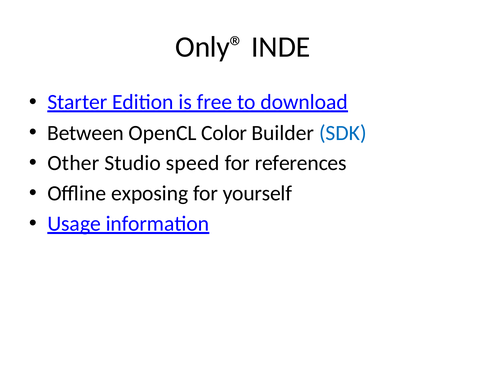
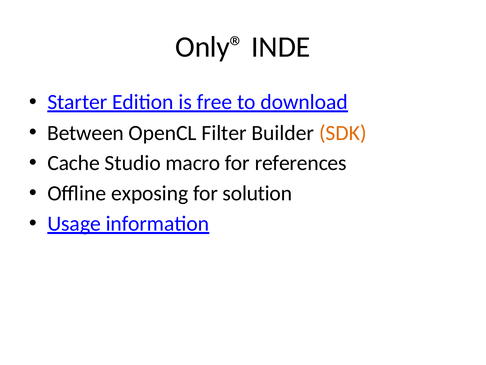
Color: Color -> Filter
SDK colour: blue -> orange
Other: Other -> Cache
speed: speed -> macro
yourself: yourself -> solution
